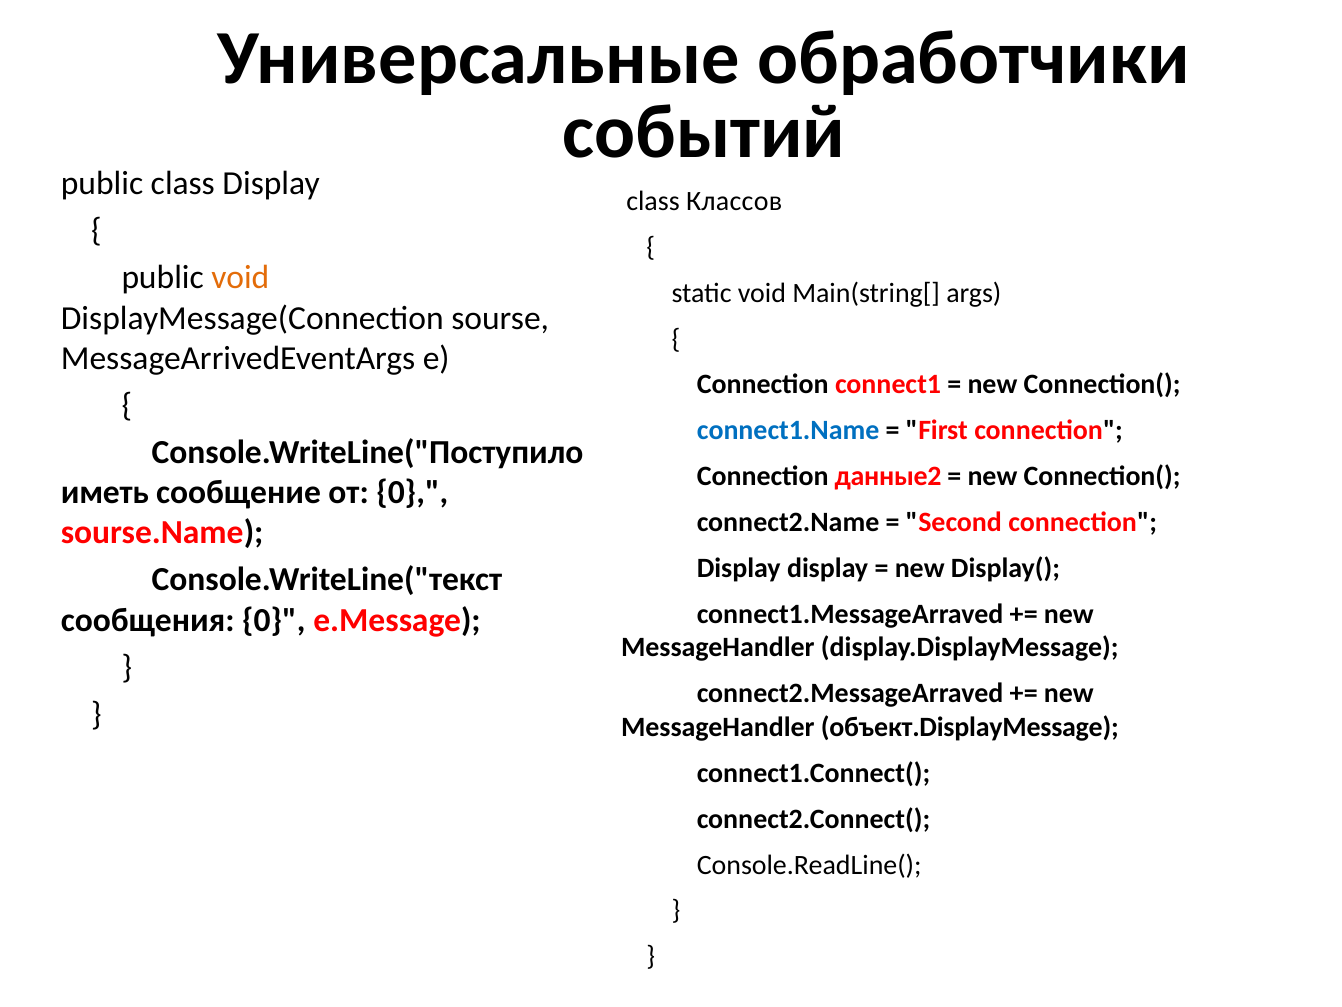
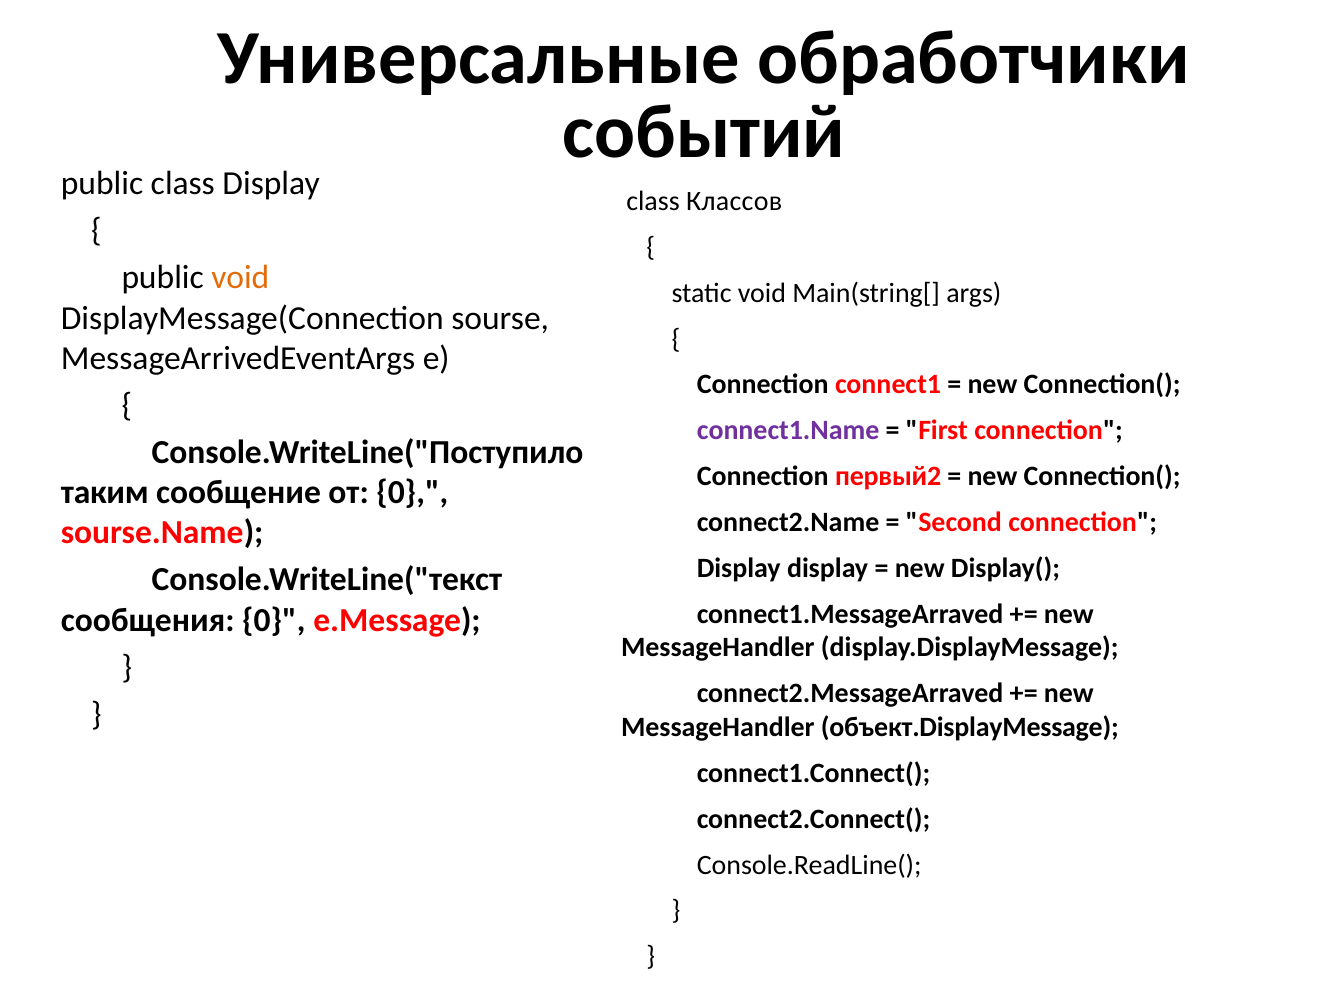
connect1.Name colour: blue -> purple
данные2: данные2 -> первый2
иметь: иметь -> таким
